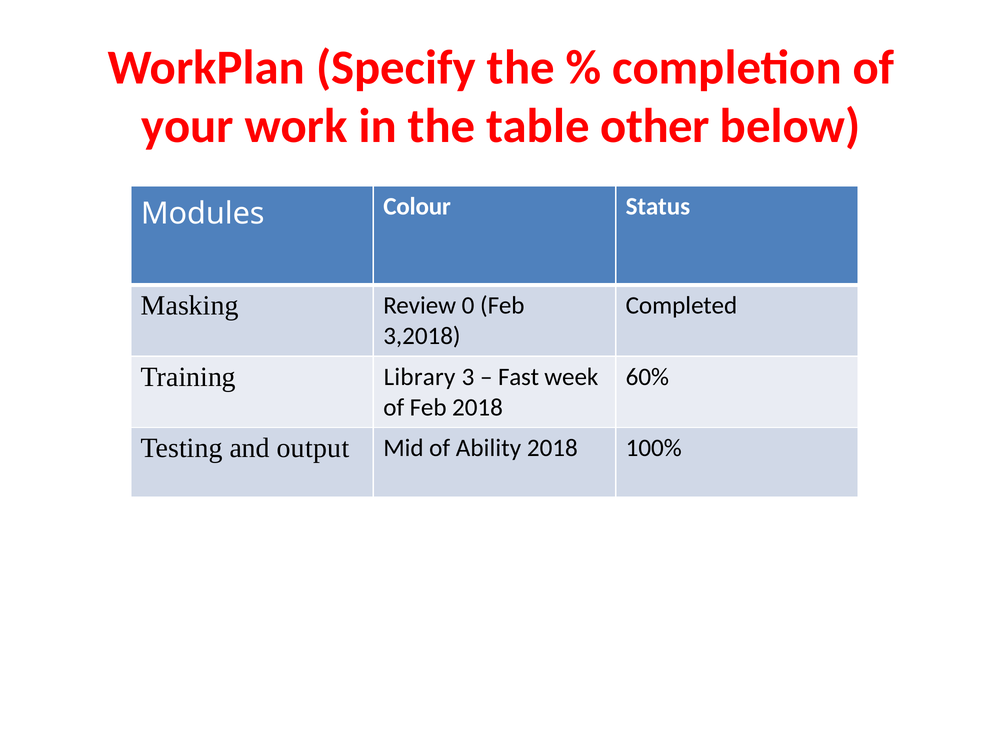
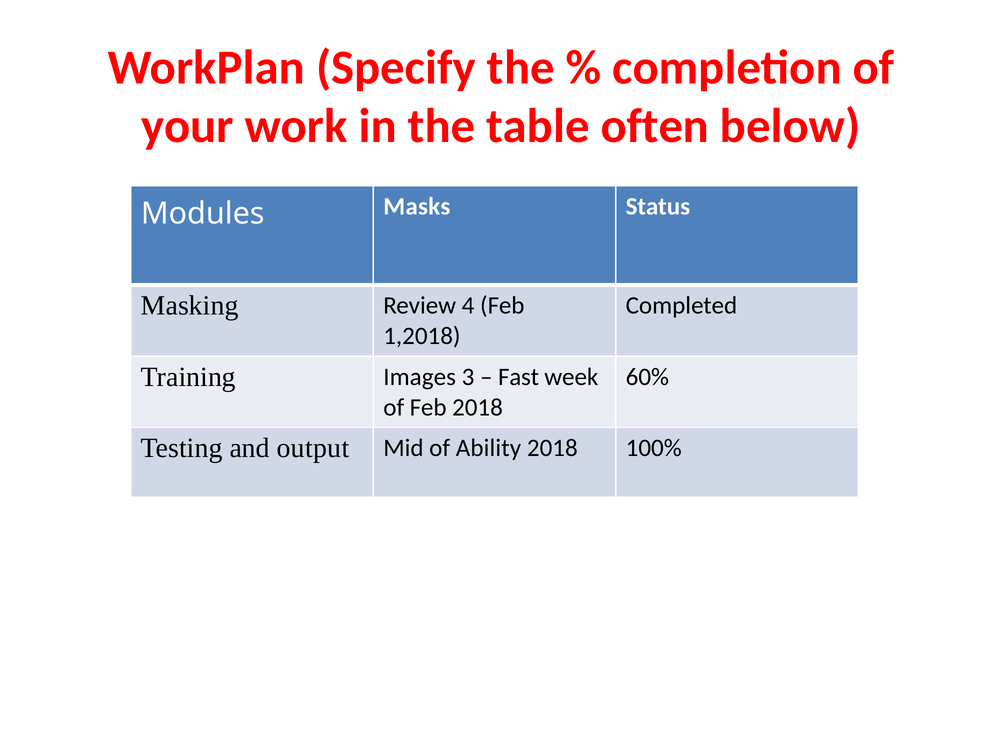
other: other -> often
Colour: Colour -> Masks
0: 0 -> 4
3,2018: 3,2018 -> 1,2018
Library: Library -> Images
